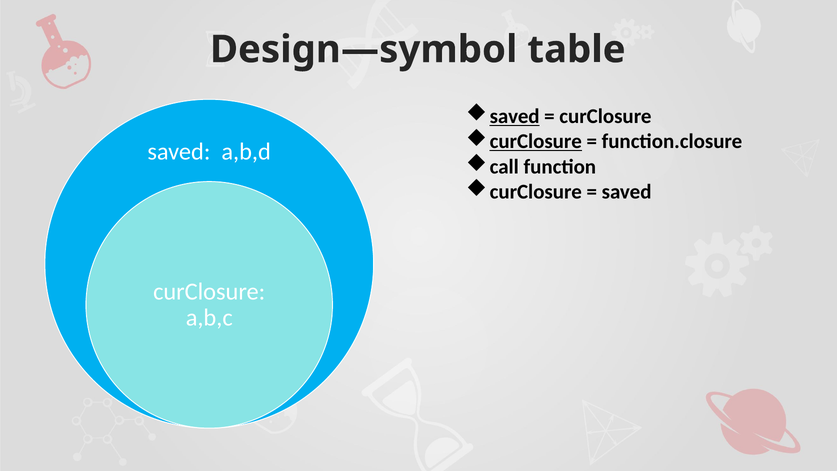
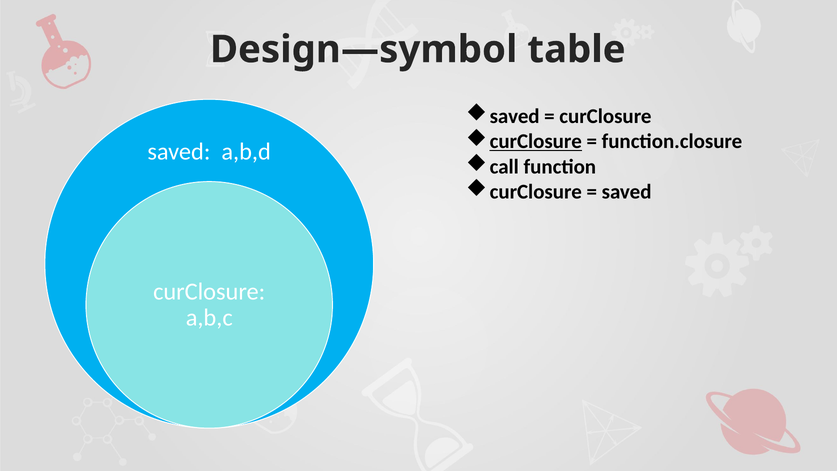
saved at (515, 116) underline: present -> none
